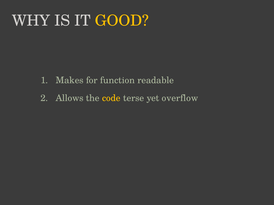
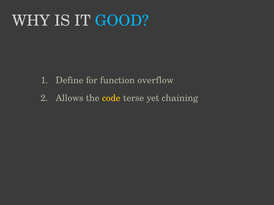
GOOD colour: yellow -> light blue
Makes: Makes -> Define
readable: readable -> overflow
overflow: overflow -> chaining
